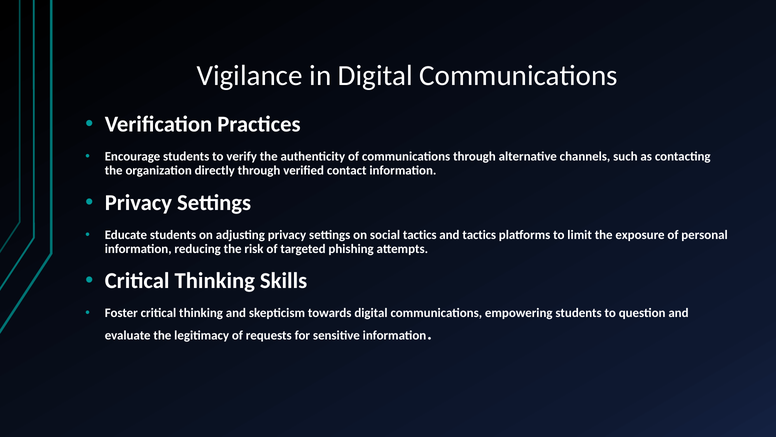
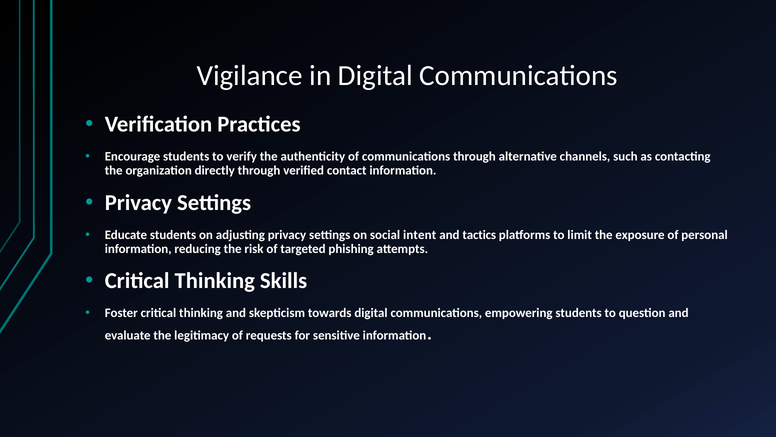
social tactics: tactics -> intent
